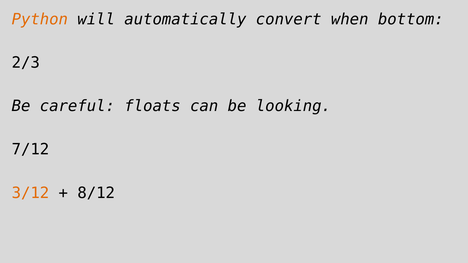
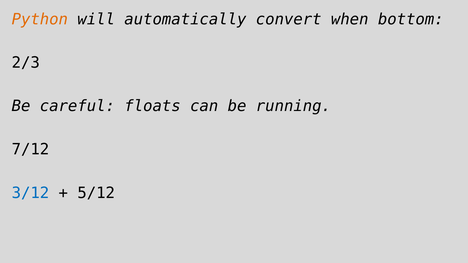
looking: looking -> running
3/12 colour: orange -> blue
8/12: 8/12 -> 5/12
